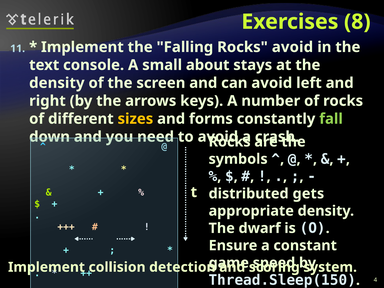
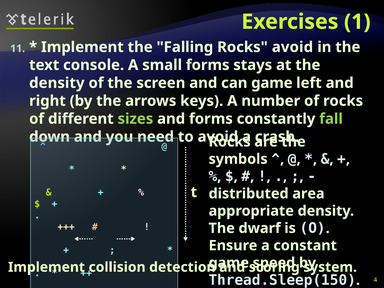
8: 8 -> 1
small about: about -> forms
can avoid: avoid -> game
sizes colour: yellow -> light green
gets: gets -> area
